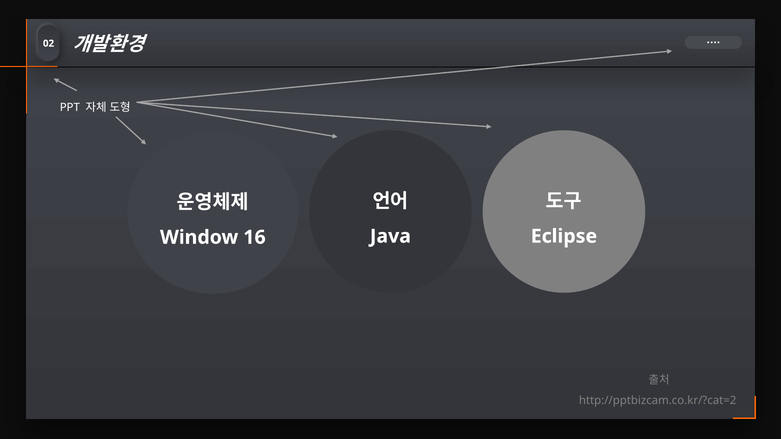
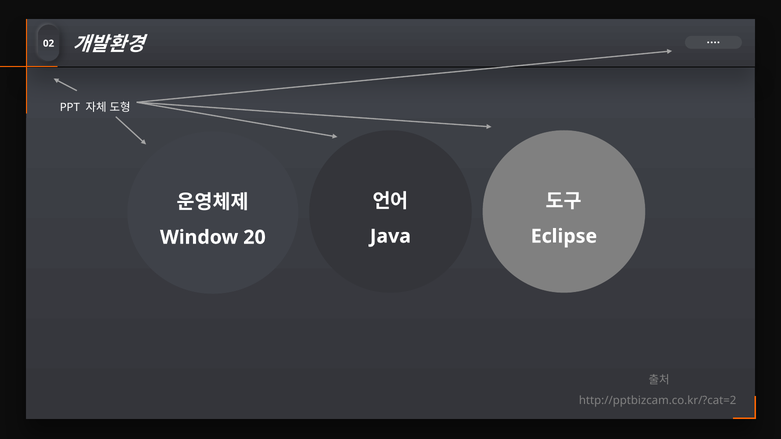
16: 16 -> 20
